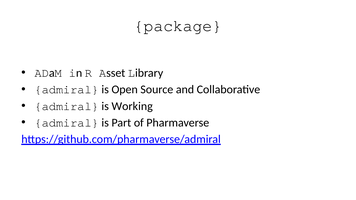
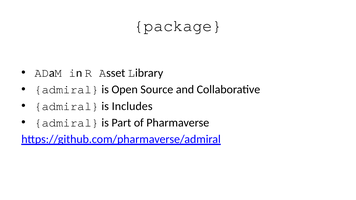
Working: Working -> Includes
